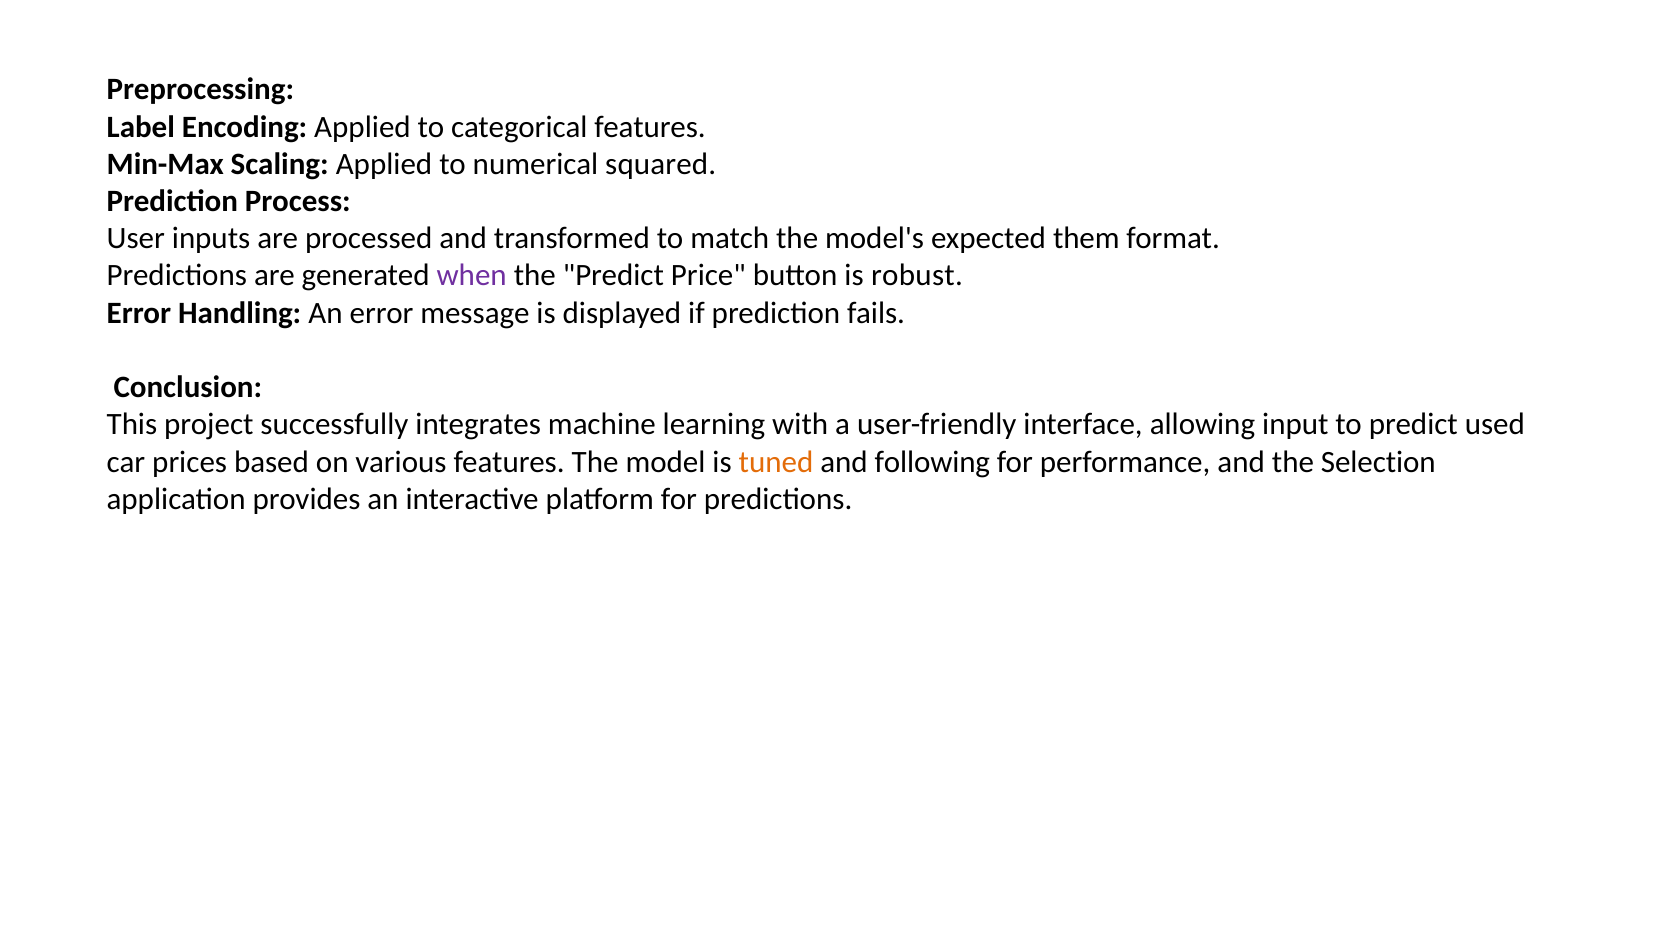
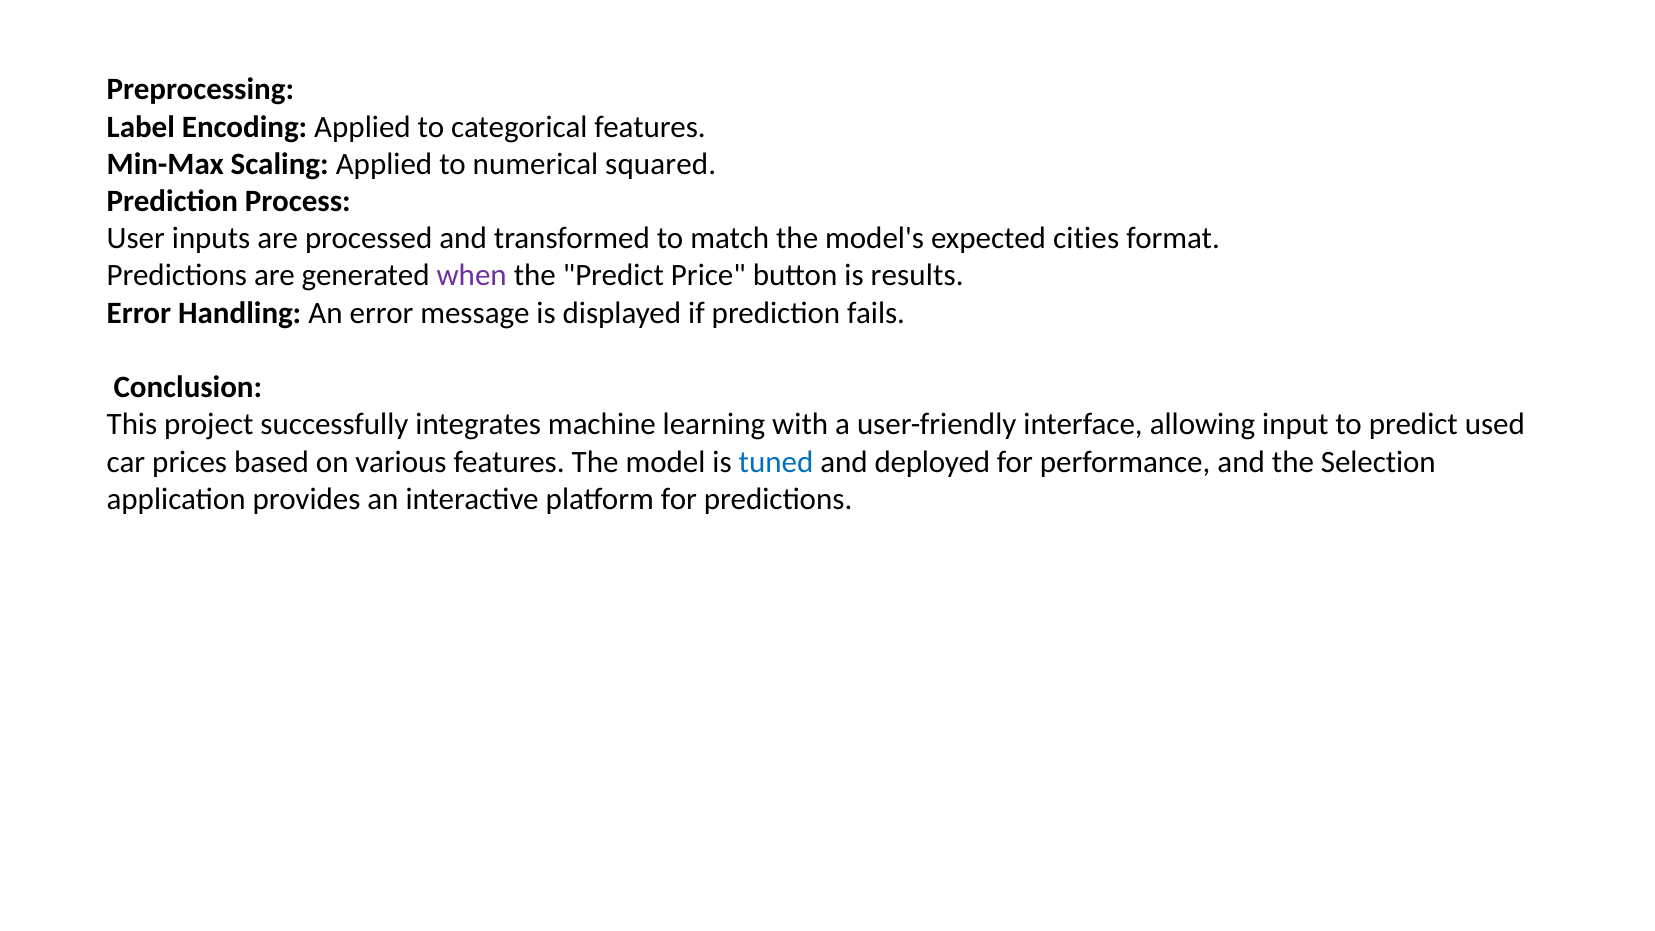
them: them -> cities
robust: robust -> results
tuned colour: orange -> blue
following: following -> deployed
